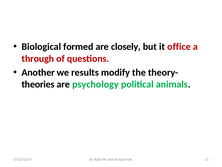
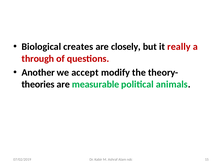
formed: formed -> creates
office: office -> really
results: results -> accept
psychology: psychology -> measurable
